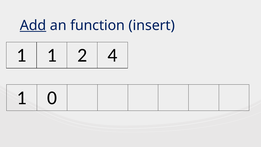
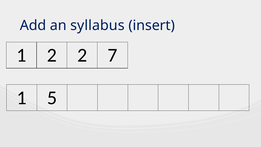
Add underline: present -> none
function: function -> syllabus
1 1: 1 -> 2
4: 4 -> 7
0: 0 -> 5
